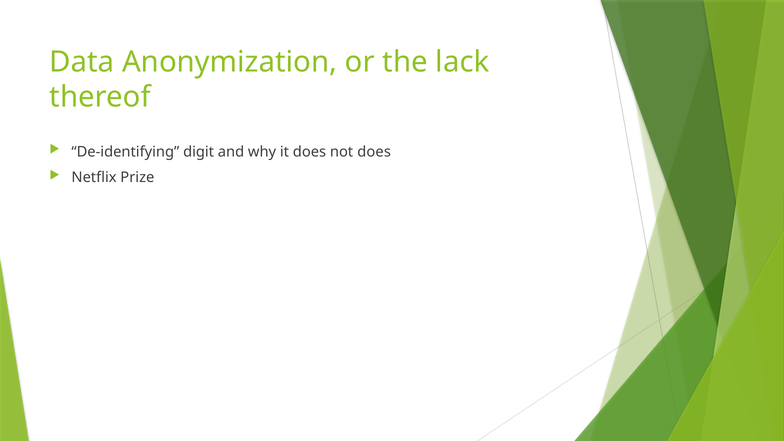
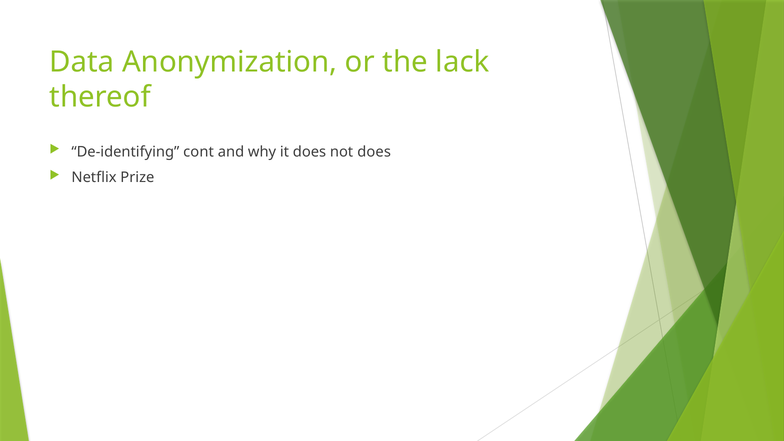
digit: digit -> cont
